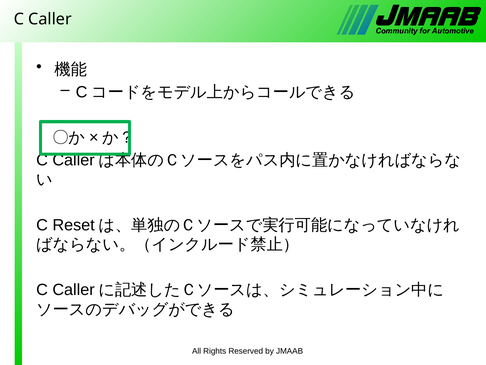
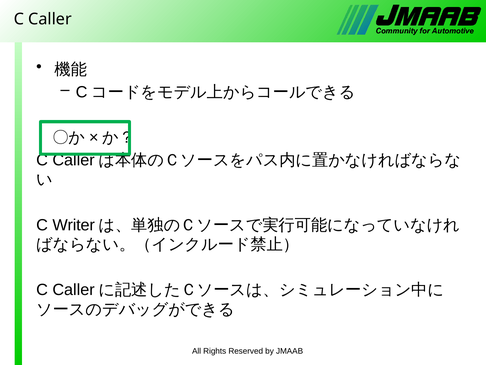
Reset: Reset -> Writer
